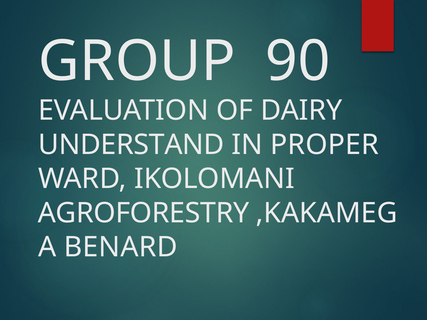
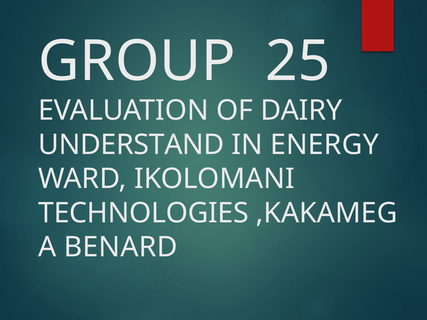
90: 90 -> 25
PROPER: PROPER -> ENERGY
AGROFORESTRY: AGROFORESTRY -> TECHNOLOGIES
